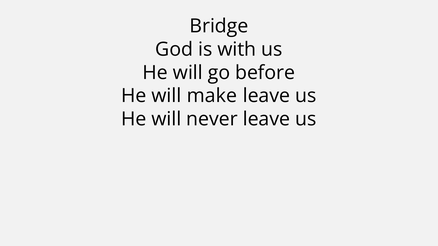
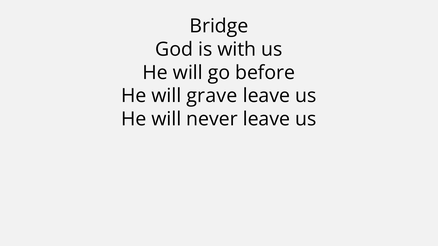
make: make -> grave
